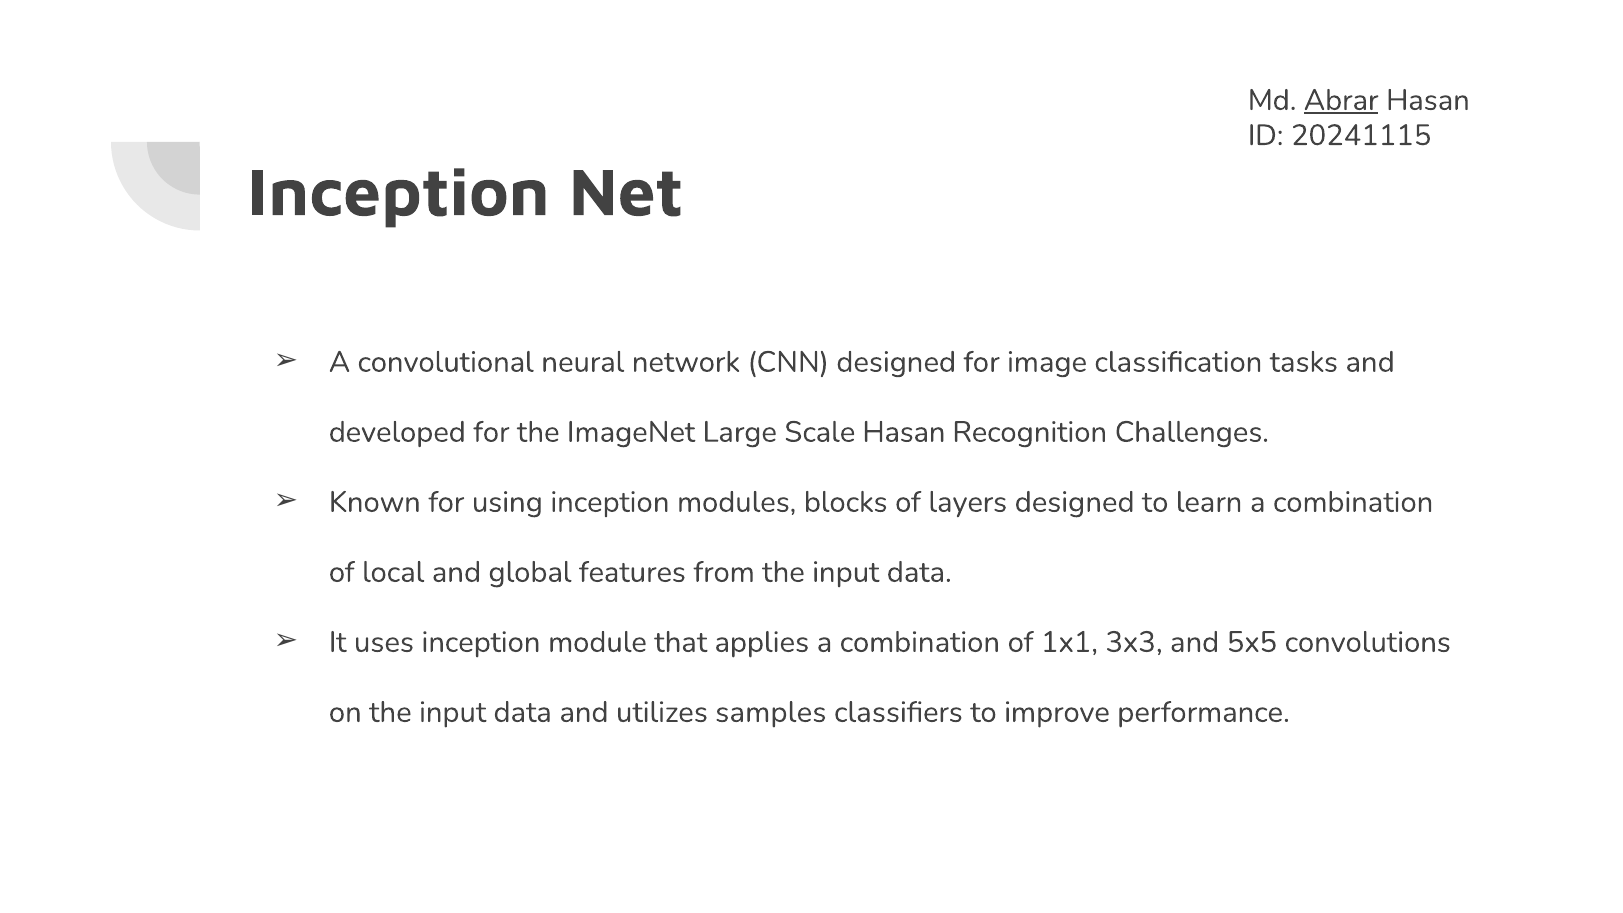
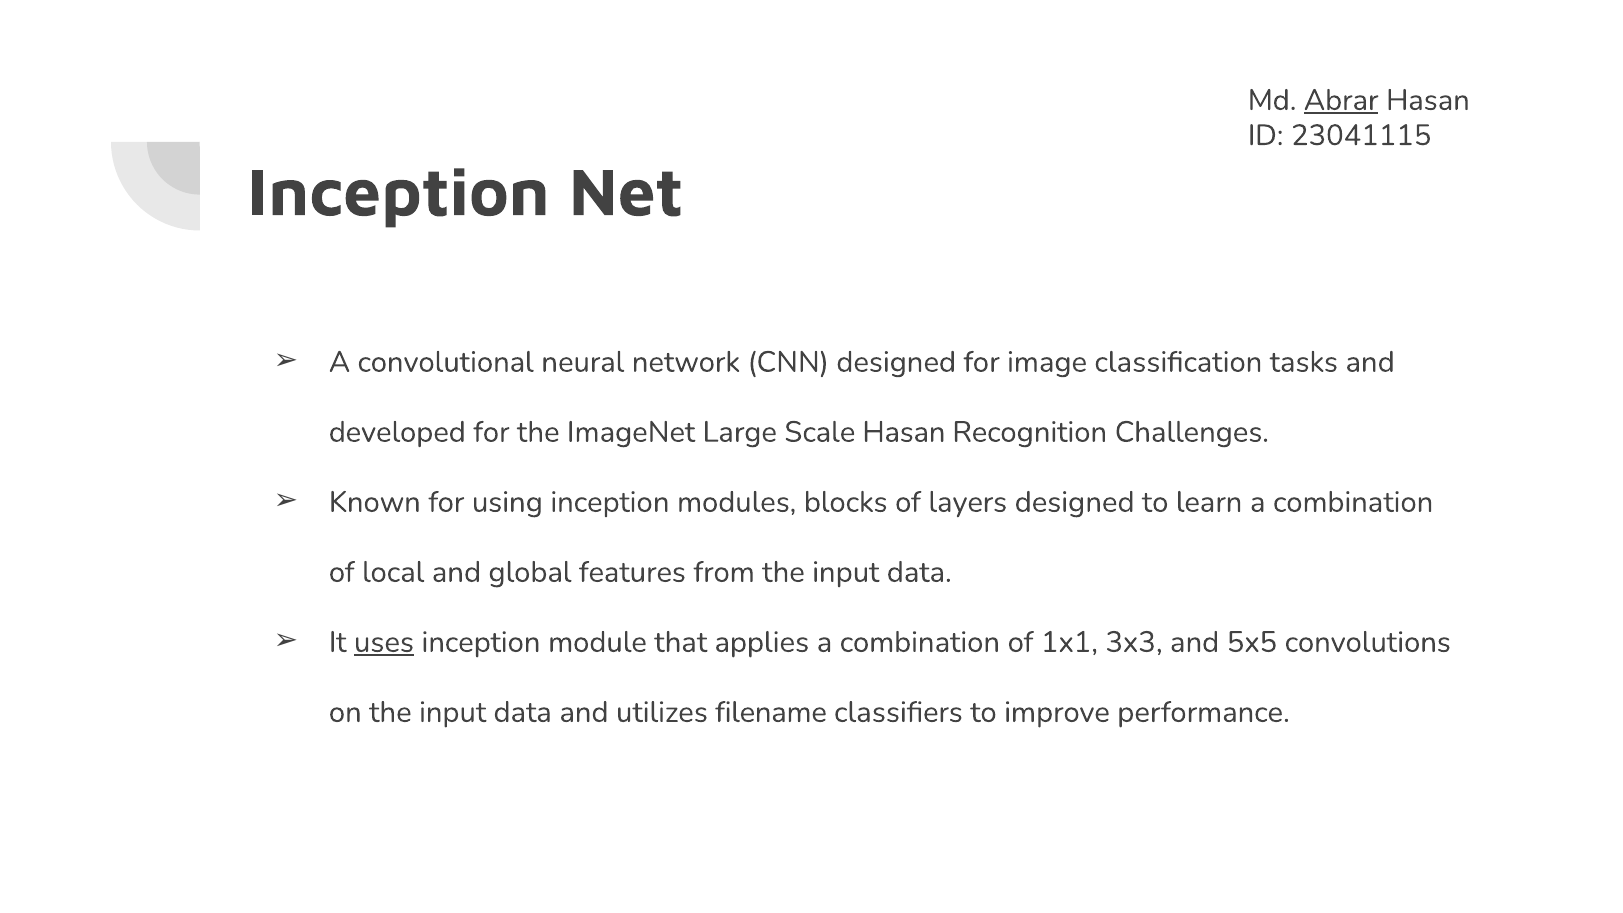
20241115: 20241115 -> 23041115
uses underline: none -> present
samples: samples -> filename
